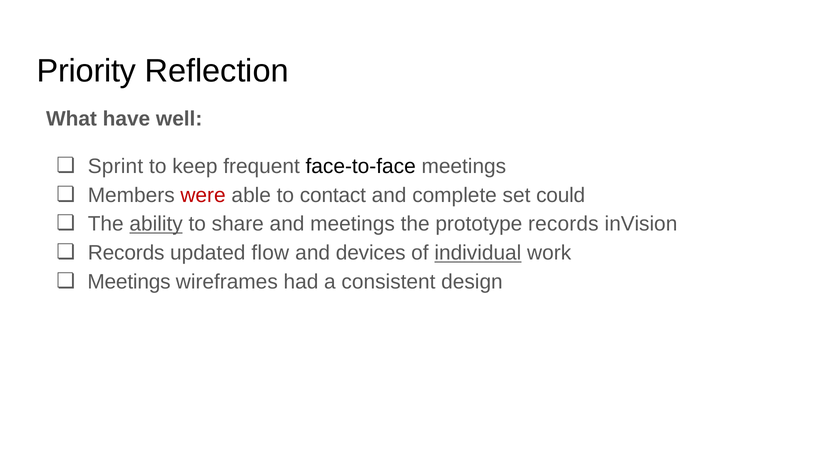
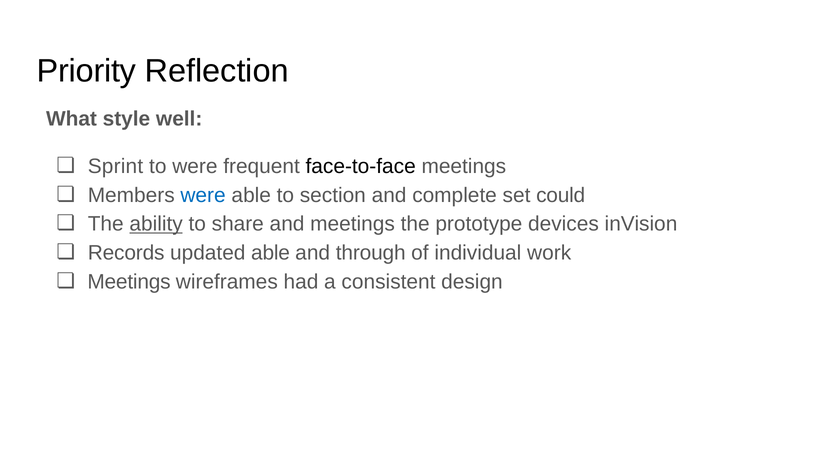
have: have -> style
to keep: keep -> were
were at (203, 195) colour: red -> blue
contact: contact -> section
prototype records: records -> devices
updated flow: flow -> able
devices: devices -> through
individual underline: present -> none
